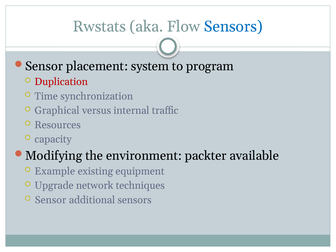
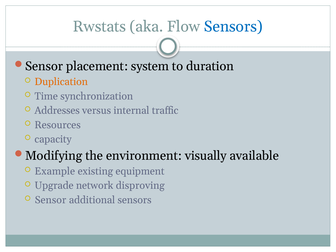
program: program -> duration
Duplication colour: red -> orange
Graphical: Graphical -> Addresses
packter: packter -> visually
techniques: techniques -> disproving
